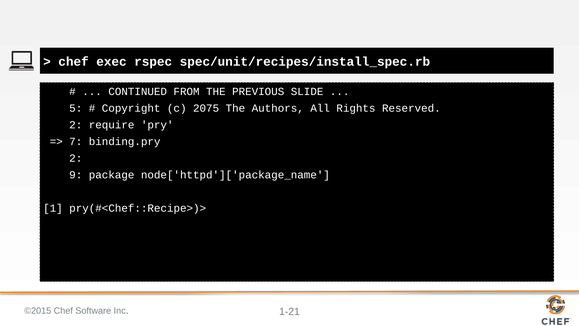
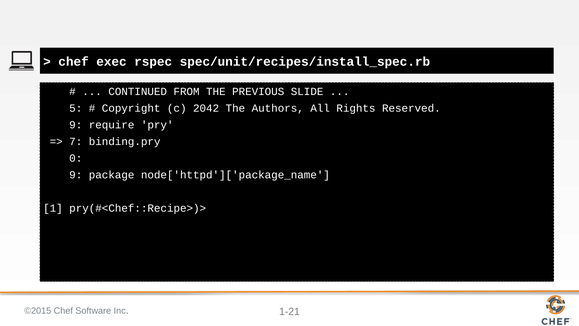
2075: 2075 -> 2042
2 at (76, 125): 2 -> 9
2 at (76, 158): 2 -> 0
